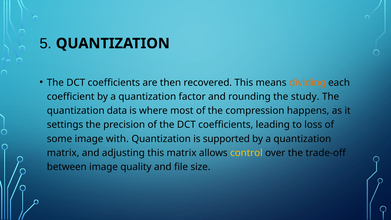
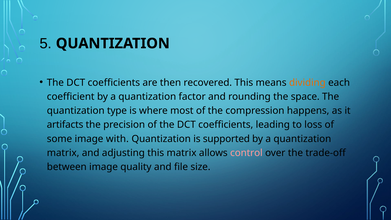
study: study -> space
data: data -> type
settings: settings -> artifacts
control colour: yellow -> pink
